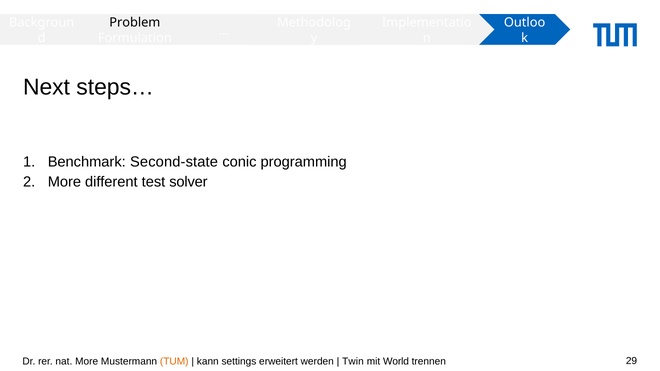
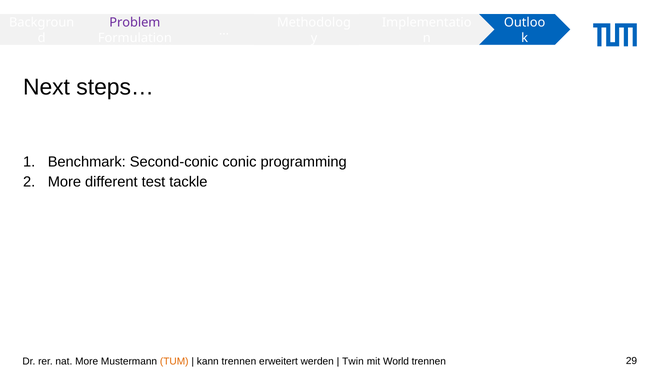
Problem colour: black -> purple
Second-state: Second-state -> Second-conic
solver: solver -> tackle
kann settings: settings -> trennen
